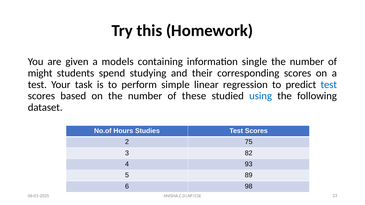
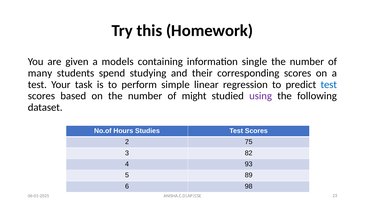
might: might -> many
these: these -> might
using colour: blue -> purple
